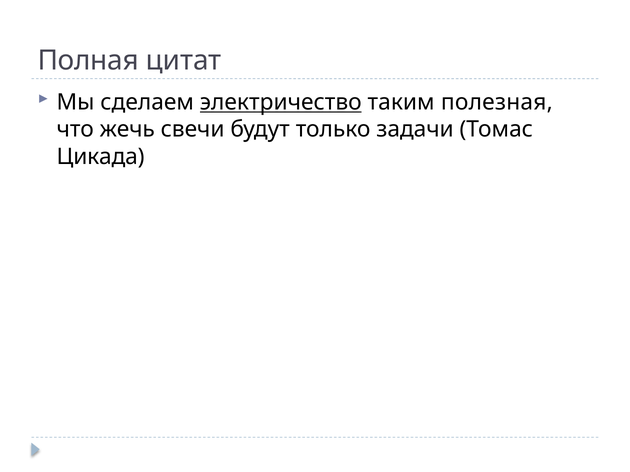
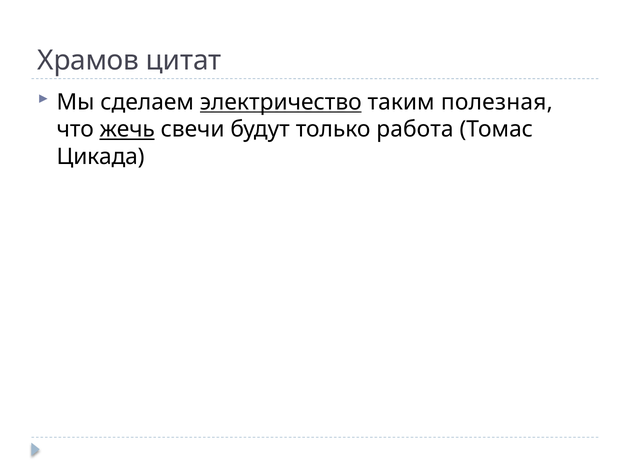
Полная: Полная -> Храмов
жечь underline: none -> present
задачи: задачи -> работа
